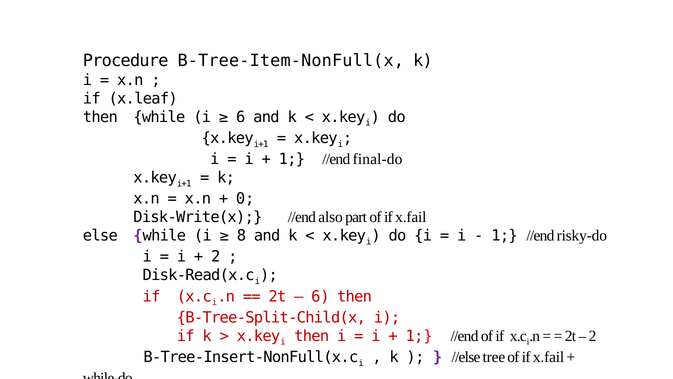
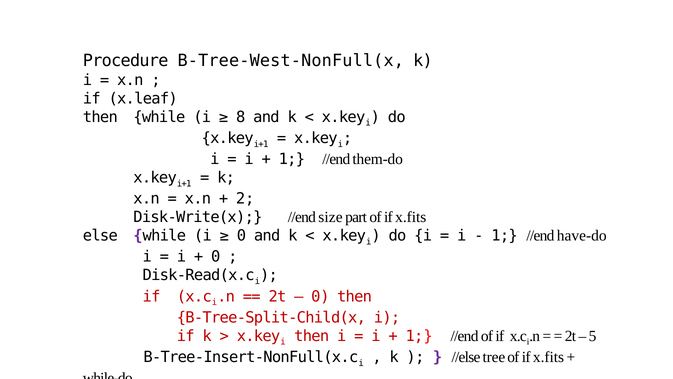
B-Tree-Item-NonFull(x: B-Tree-Item-NonFull(x -> B-Tree-West-NonFull(x
6 at (241, 117): 6 -> 8
final-do: final-do -> them-do
0: 0 -> 2
also: also -> size
part of if x.fail: x.fail -> x.fits
8 at (241, 236): 8 -> 0
risky-do: risky-do -> have-do
2 at (216, 257): 2 -> 0
6 at (320, 296): 6 -> 0
2 at (593, 336): 2 -> 5
x.fail at (549, 357): x.fail -> x.fits
